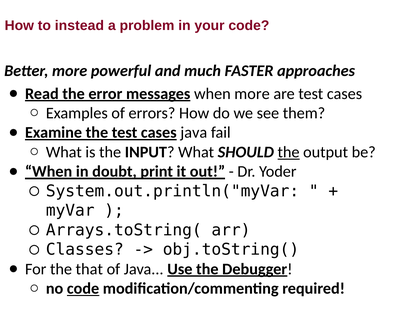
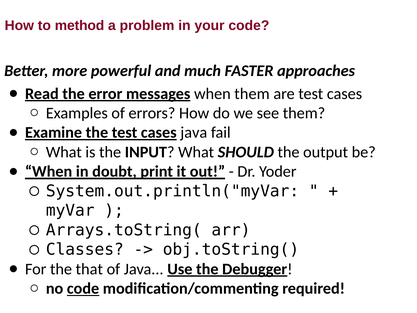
instead: instead -> method
when more: more -> them
the at (289, 152) underline: present -> none
